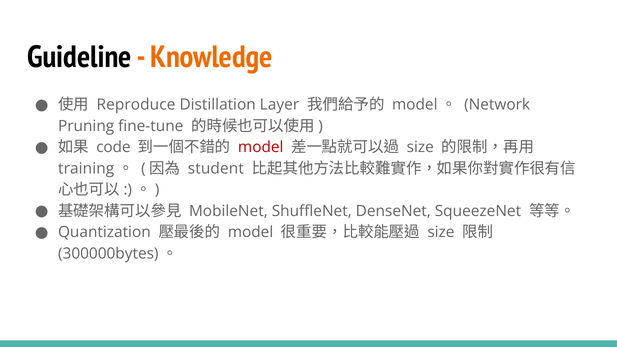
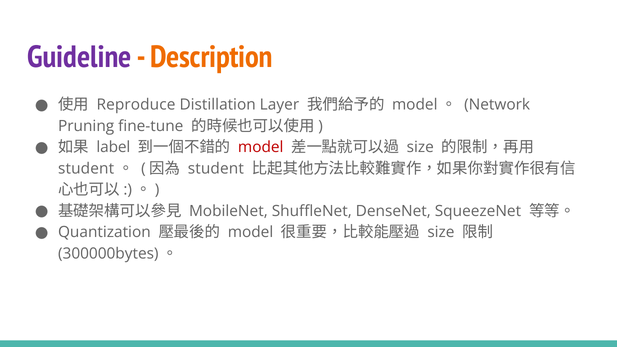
Guideline colour: black -> purple
Knowledge: Knowledge -> Description
code: code -> label
training at (86, 169): training -> student
